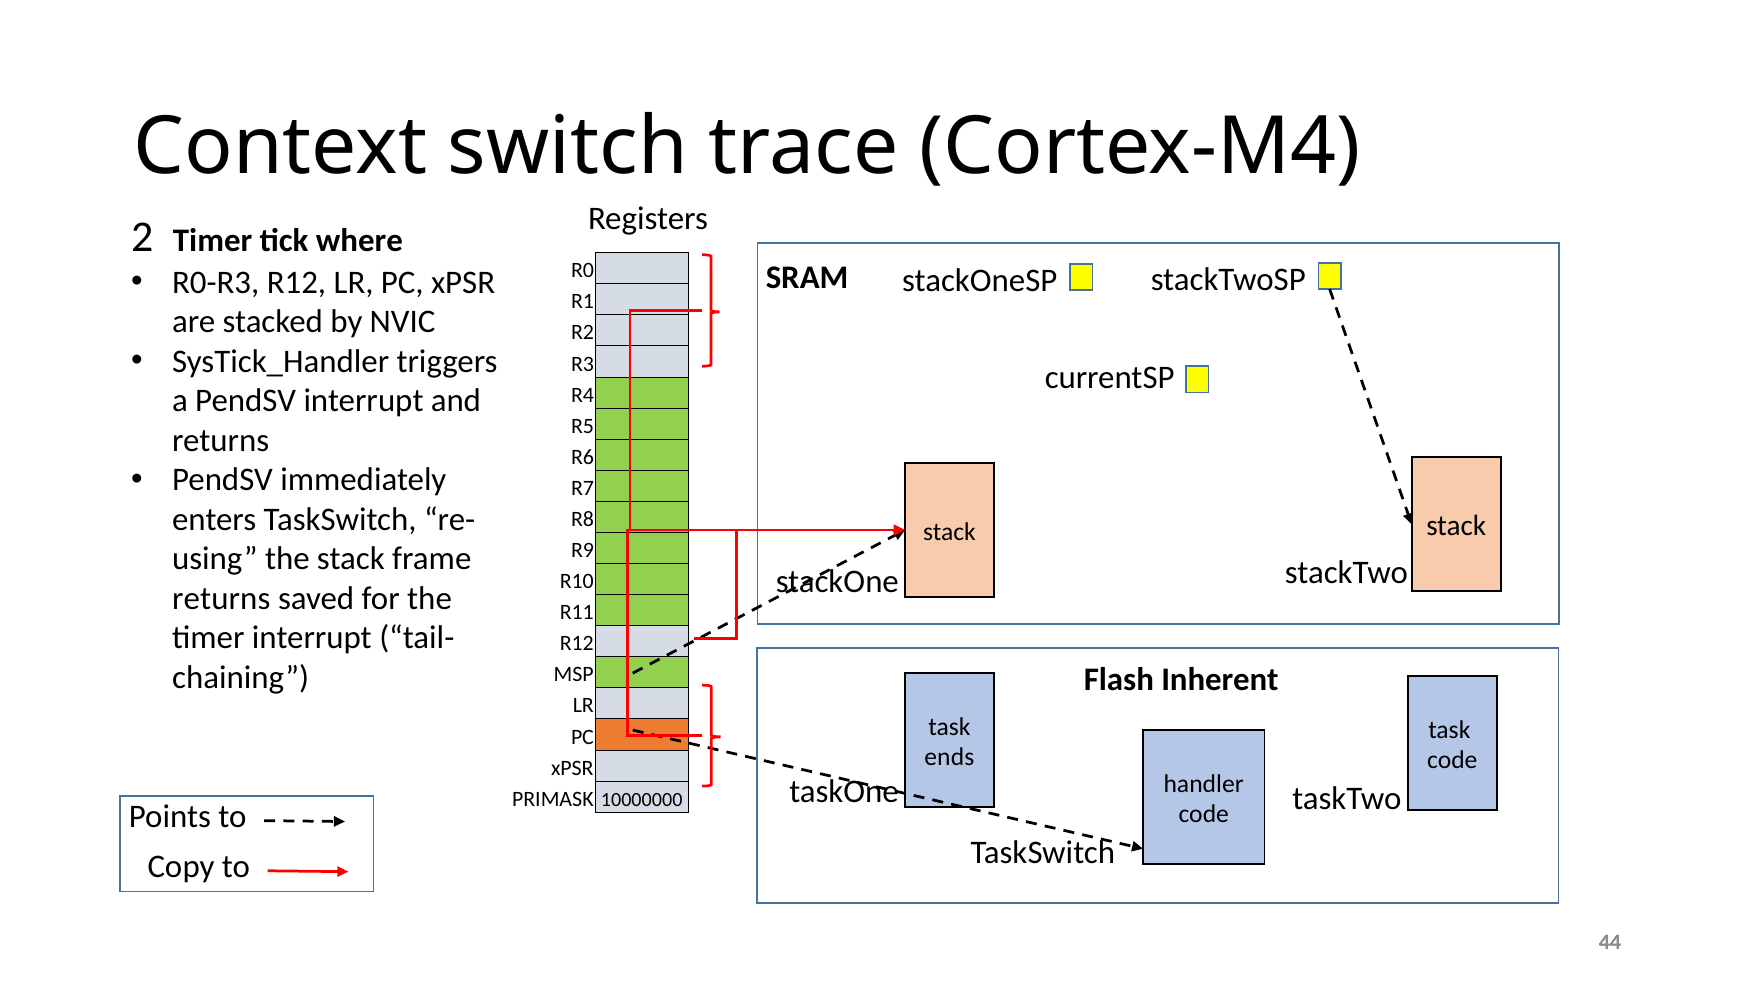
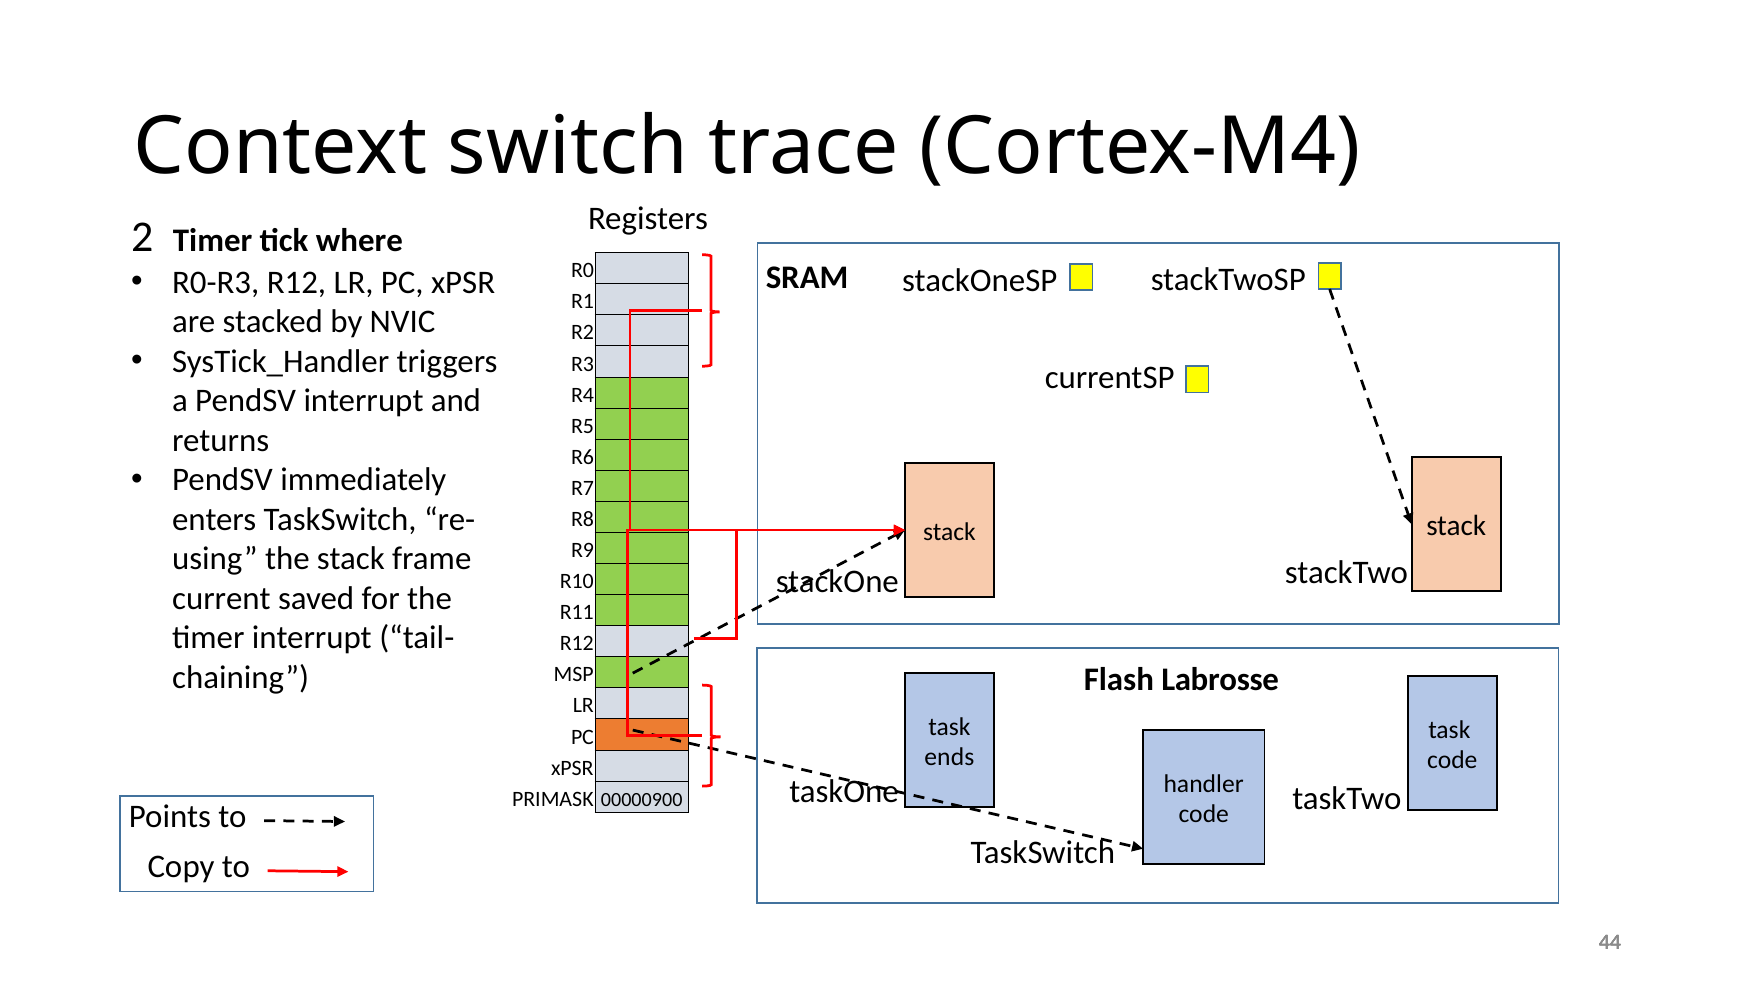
returns at (221, 599): returns -> current
Inherent: Inherent -> Labrosse
10000000: 10000000 -> 00000900
